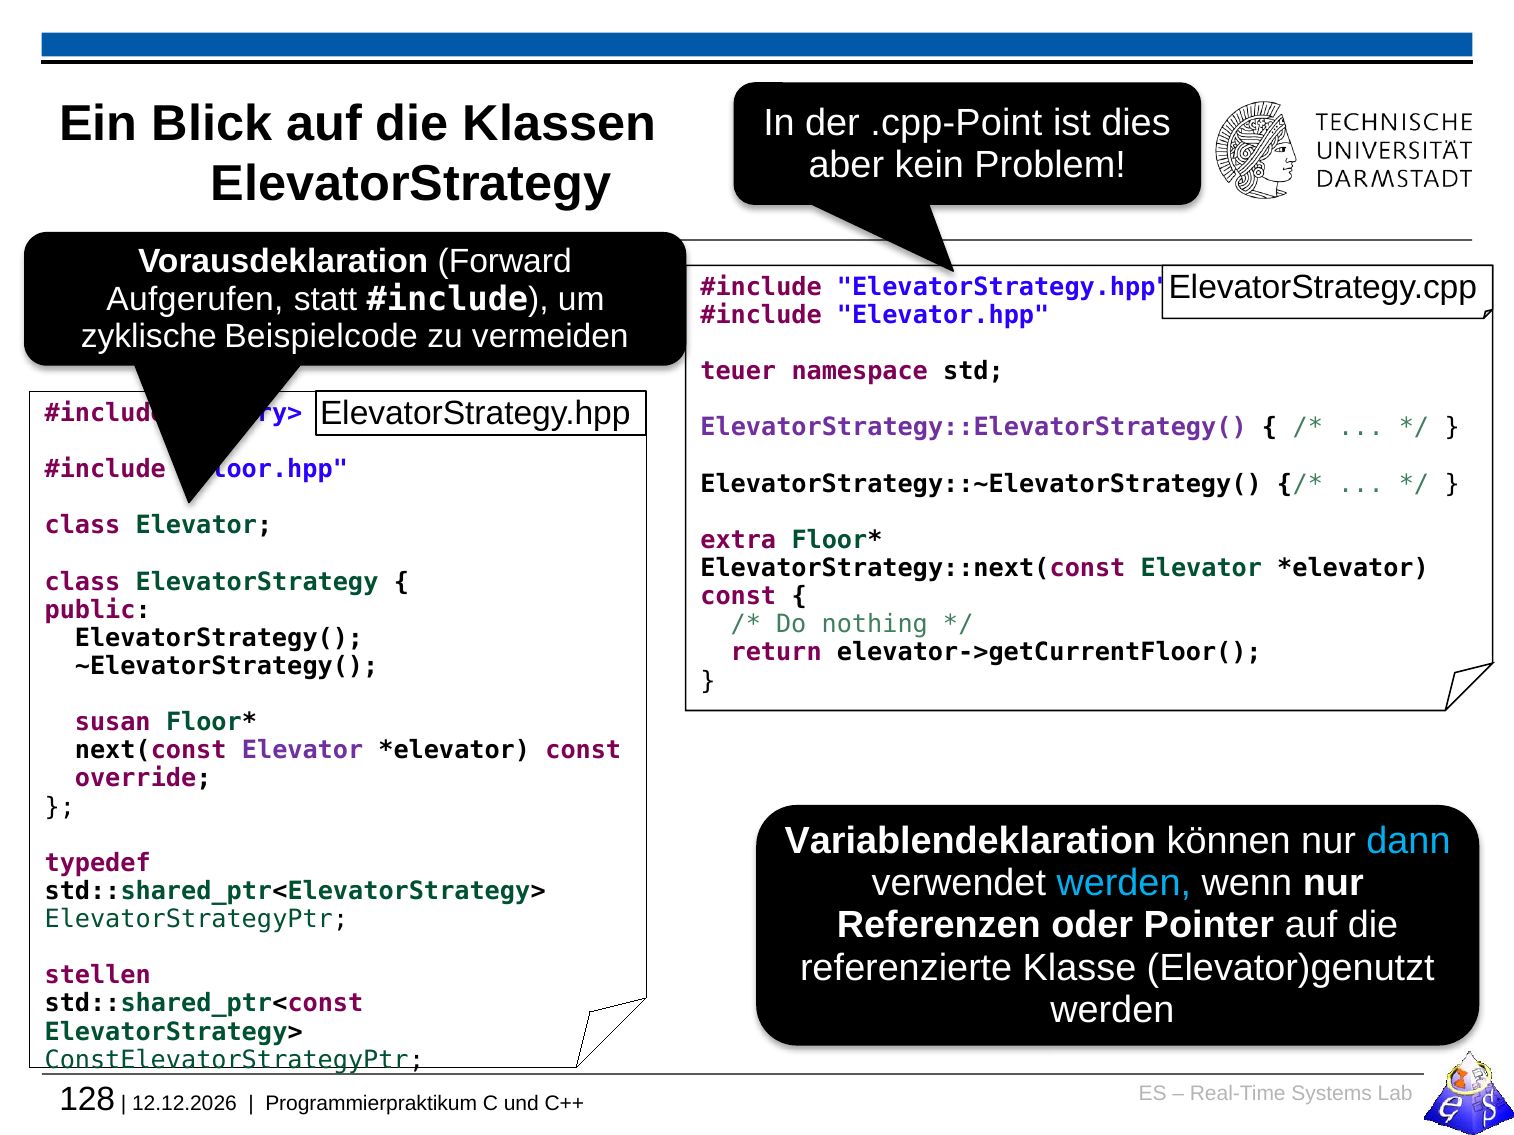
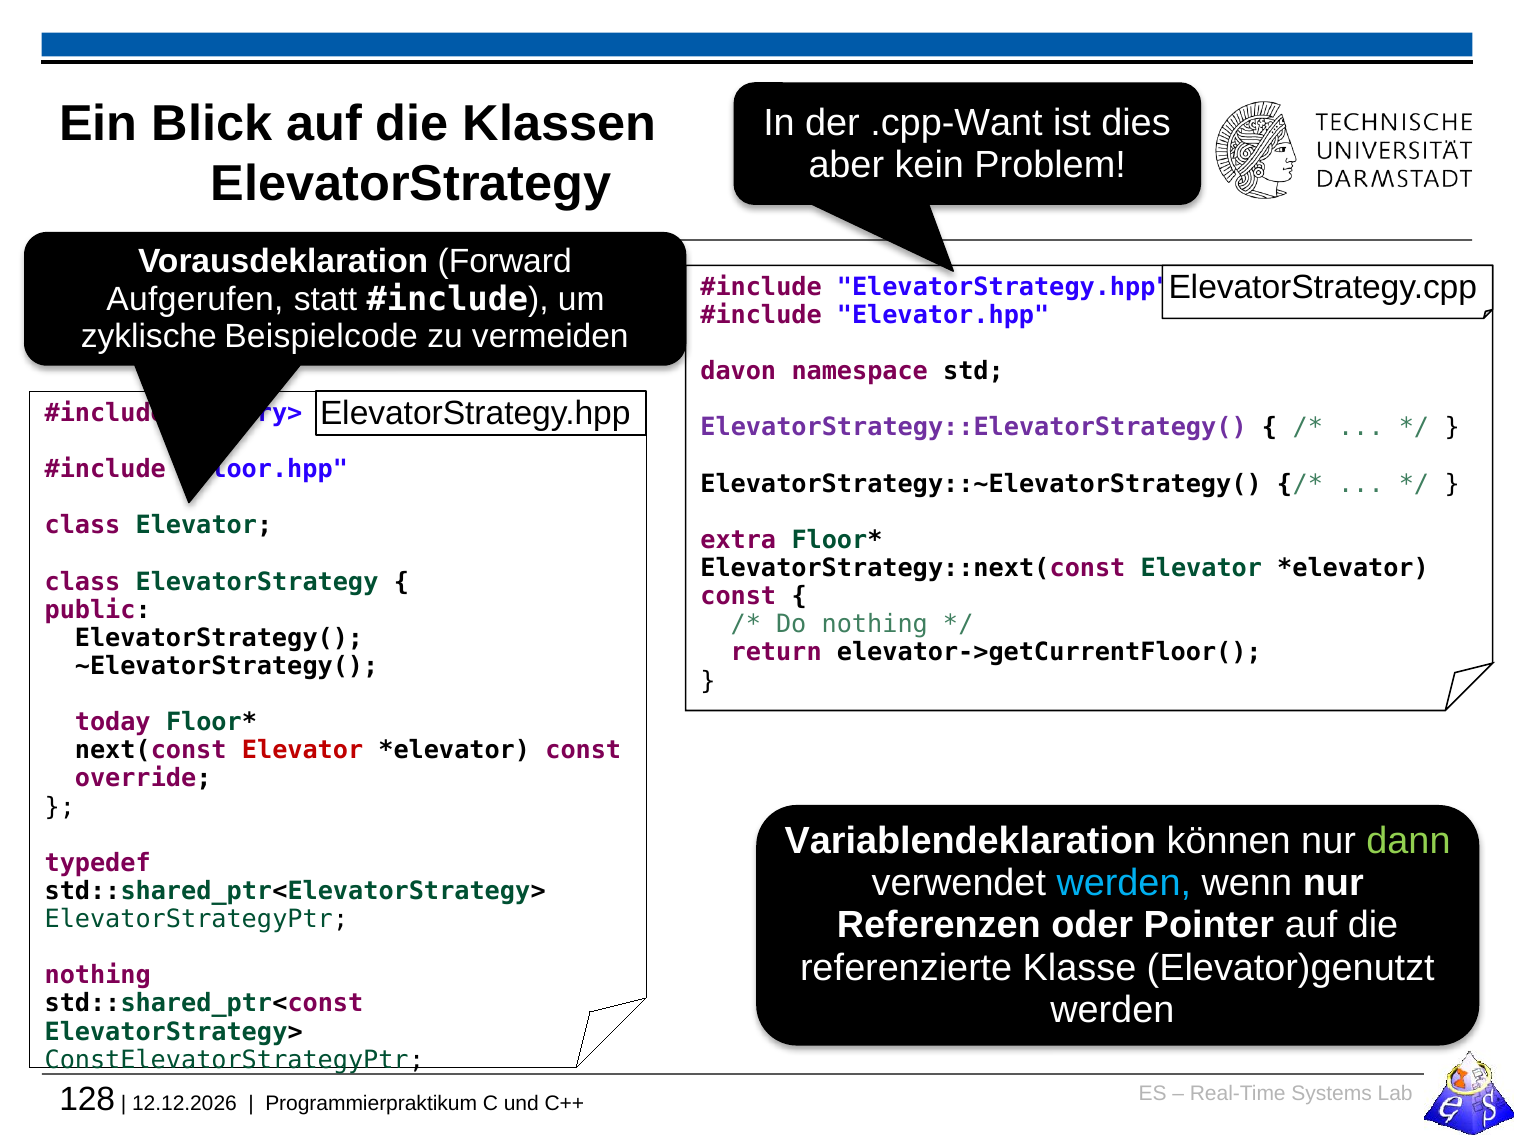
.cpp-Point: .cpp-Point -> .cpp-Want
teuer: teuer -> davon
susan: susan -> today
Elevator at (303, 751) colour: purple -> red
dann colour: light blue -> light green
stellen at (98, 976): stellen -> nothing
